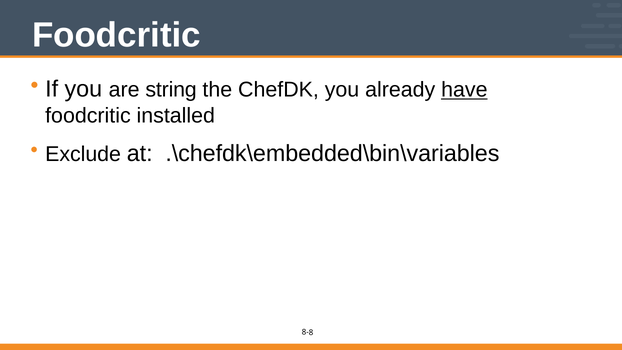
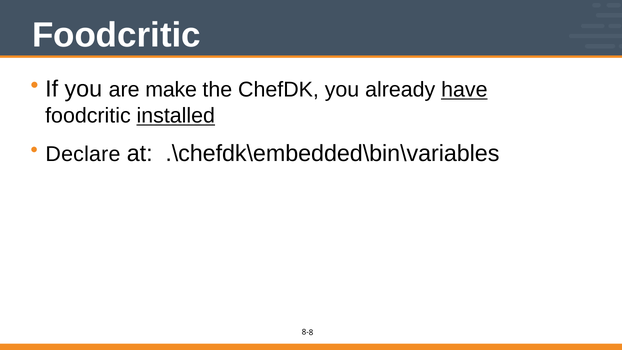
string: string -> make
installed underline: none -> present
Exclude: Exclude -> Declare
